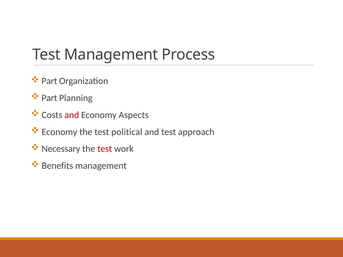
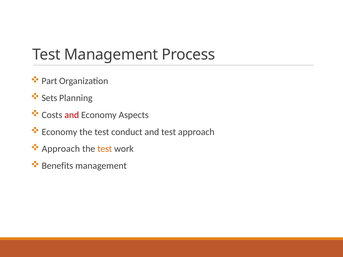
Part at (49, 98): Part -> Sets
political: political -> conduct
Necessary at (61, 149): Necessary -> Approach
test at (105, 149) colour: red -> orange
